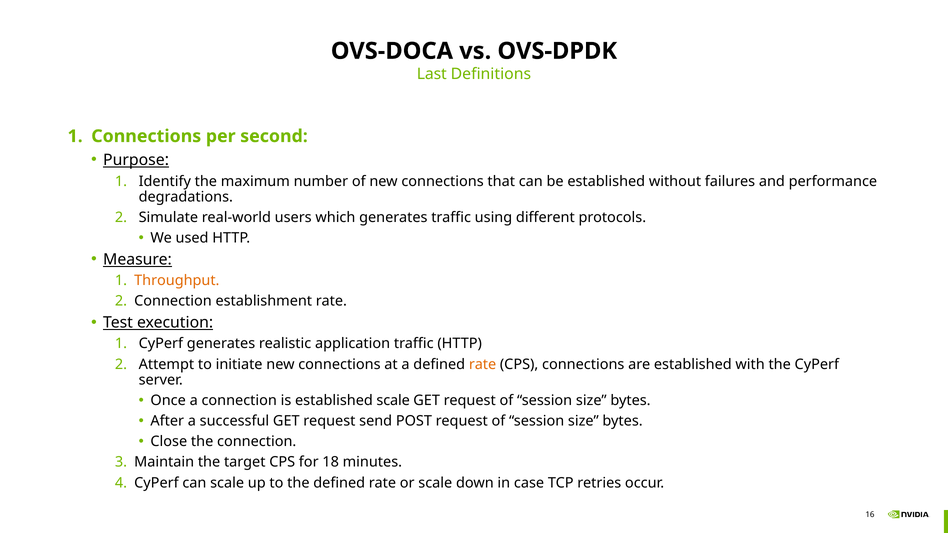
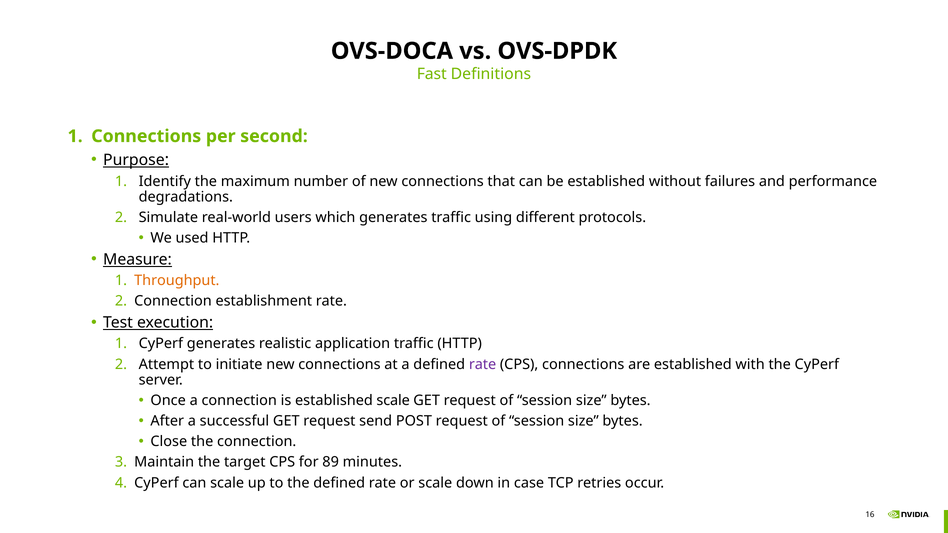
Last: Last -> Fast
rate at (483, 364) colour: orange -> purple
18: 18 -> 89
